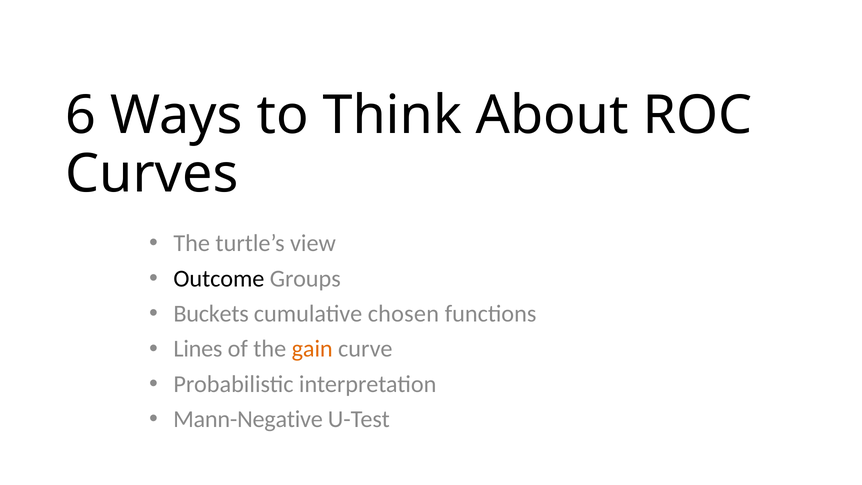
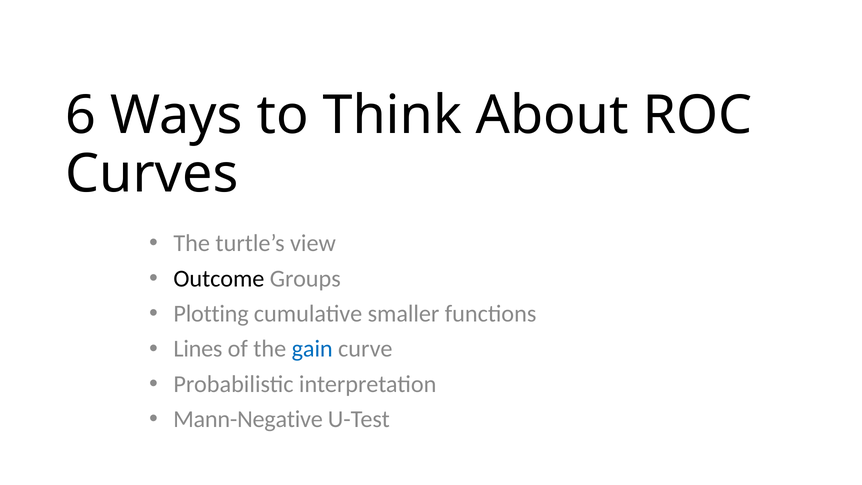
Buckets: Buckets -> Plotting
chosen: chosen -> smaller
gain colour: orange -> blue
